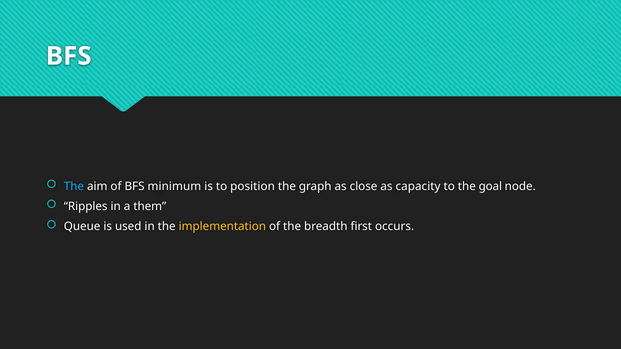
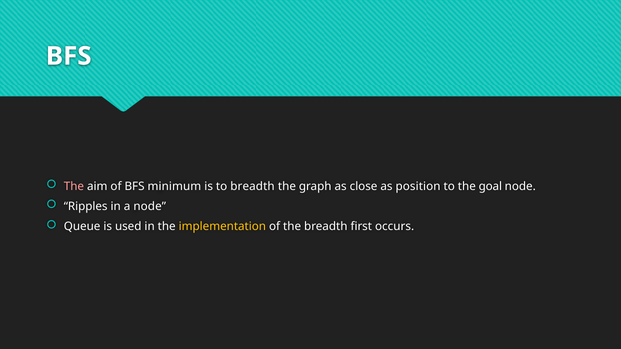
The at (74, 186) colour: light blue -> pink
to position: position -> breadth
capacity: capacity -> position
a them: them -> node
